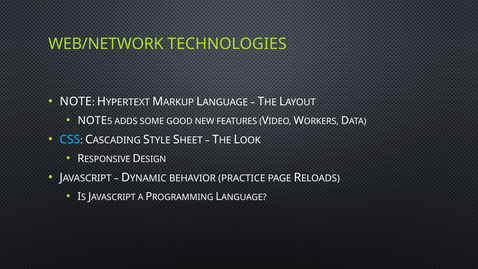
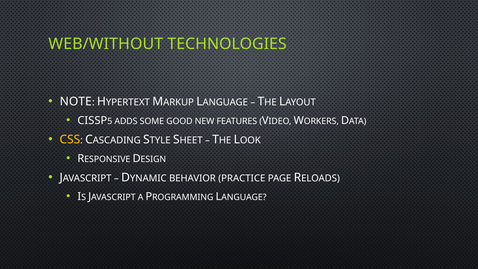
WEB/NETWORK: WEB/NETWORK -> WEB/WITHOUT
NOTE at (92, 120): NOTE -> CISSP
CSS colour: light blue -> yellow
